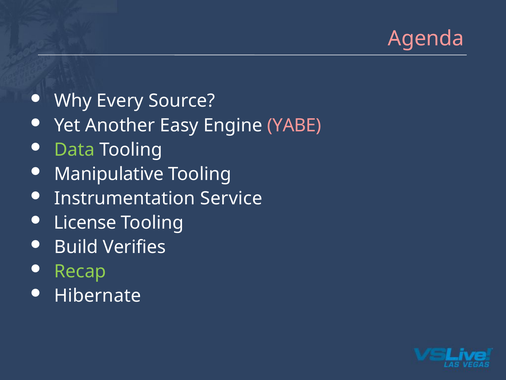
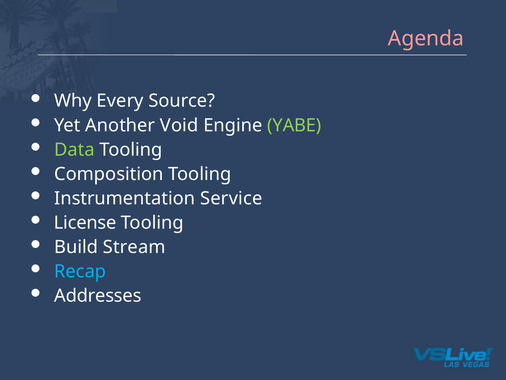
Easy: Easy -> Void
YABE colour: pink -> light green
Manipulative: Manipulative -> Composition
Verifies: Verifies -> Stream
Recap colour: light green -> light blue
Hibernate: Hibernate -> Addresses
